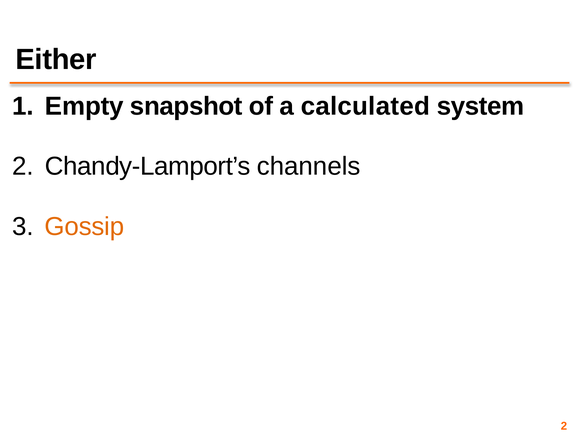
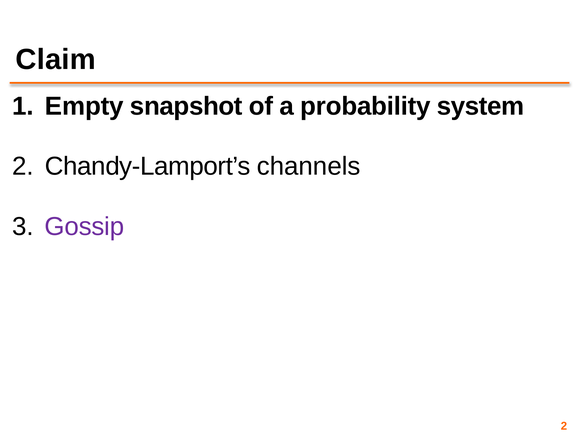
Either: Either -> Claim
calculated: calculated -> probability
Gossip colour: orange -> purple
